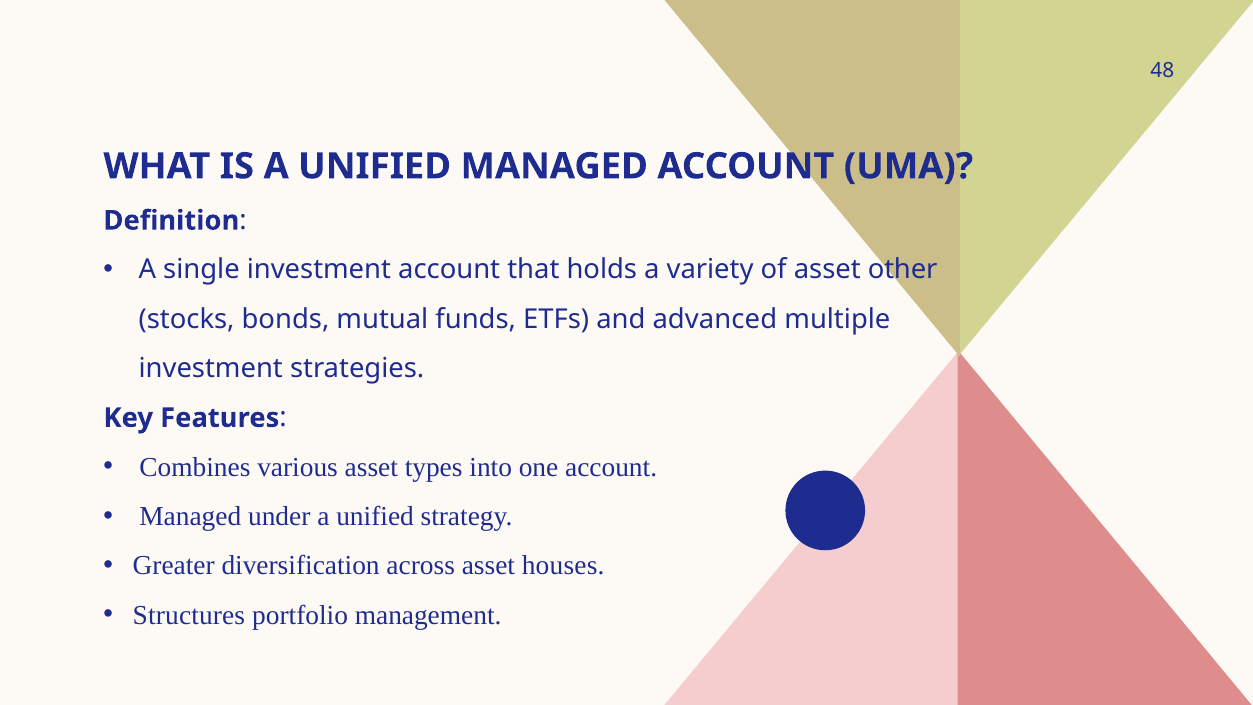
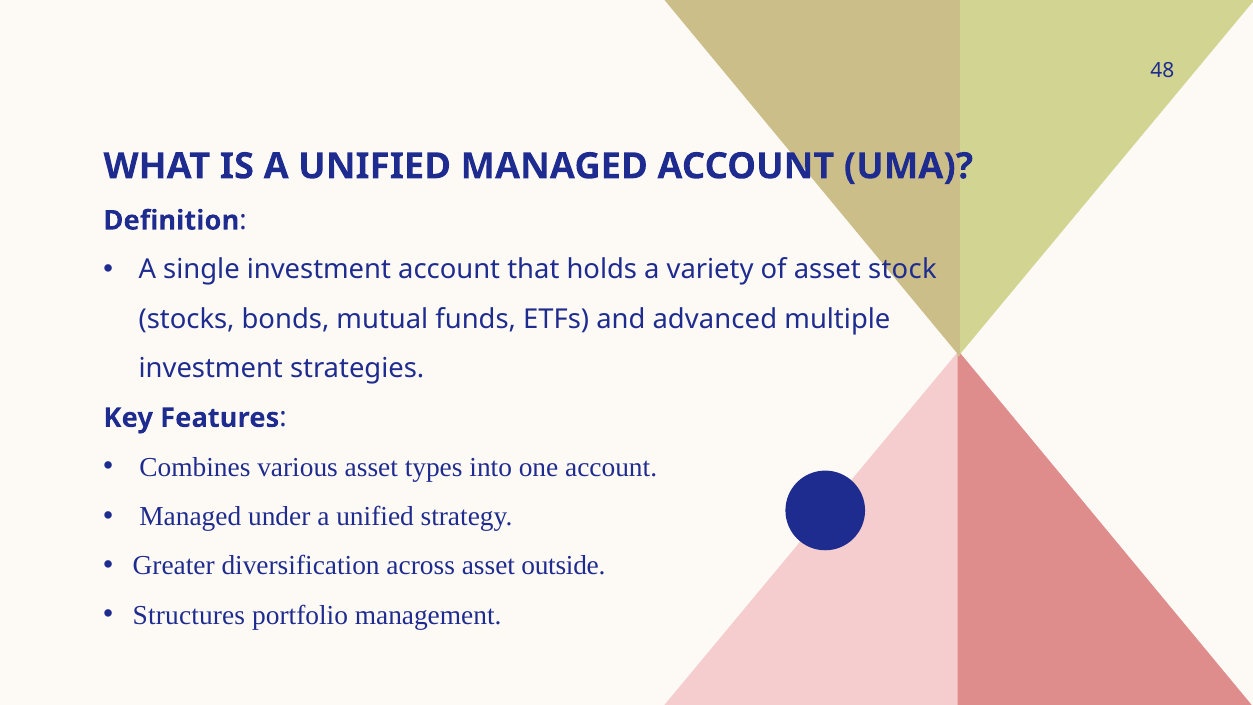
other: other -> stock
houses: houses -> outside
